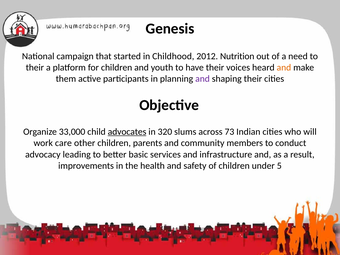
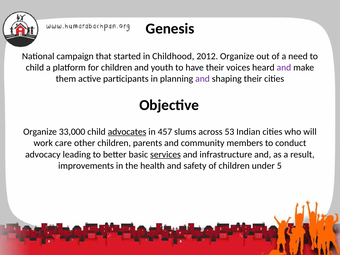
2012 Nutrition: Nutrition -> Organize
their at (35, 68): their -> child
and at (284, 68) colour: orange -> purple
320: 320 -> 457
73: 73 -> 53
services underline: none -> present
